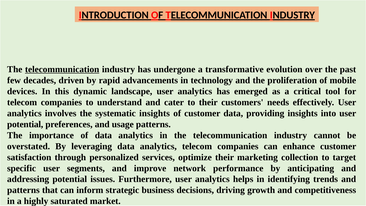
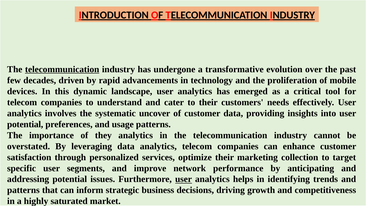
systematic insights: insights -> uncover
of data: data -> they
user at (184, 179) underline: none -> present
